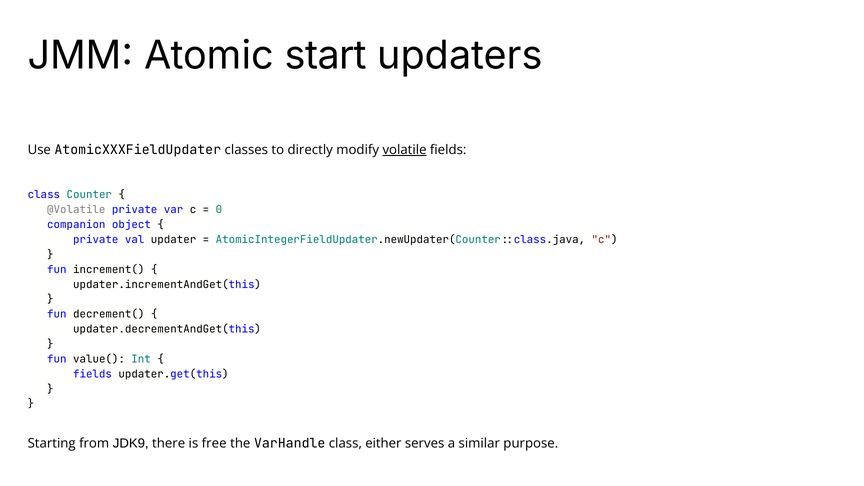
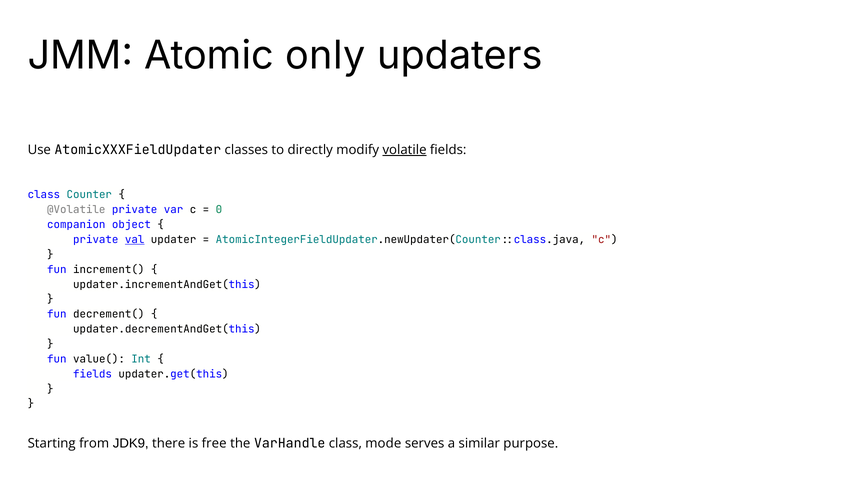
start: start -> only
val underline: none -> present
either: either -> mode
